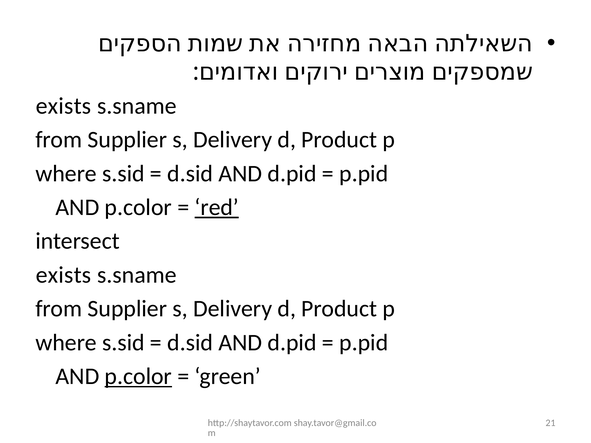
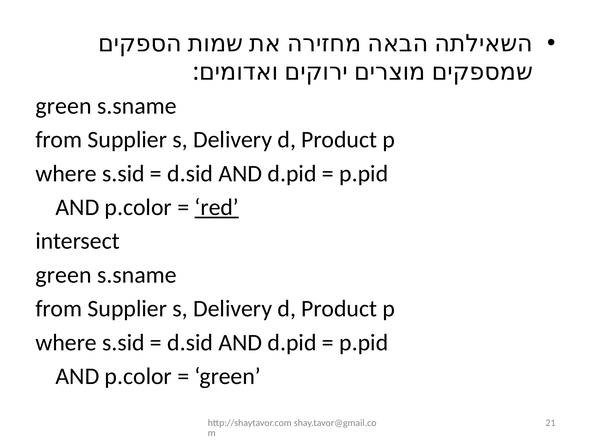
exists at (64, 106): exists -> green
exists at (64, 275): exists -> green
p.color at (138, 377) underline: present -> none
